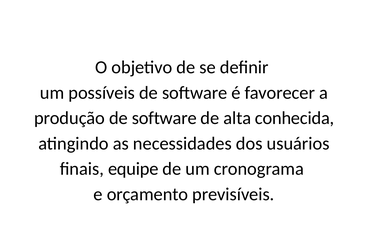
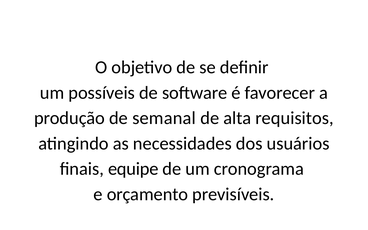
produção de software: software -> semanal
conhecida: conhecida -> requisitos
